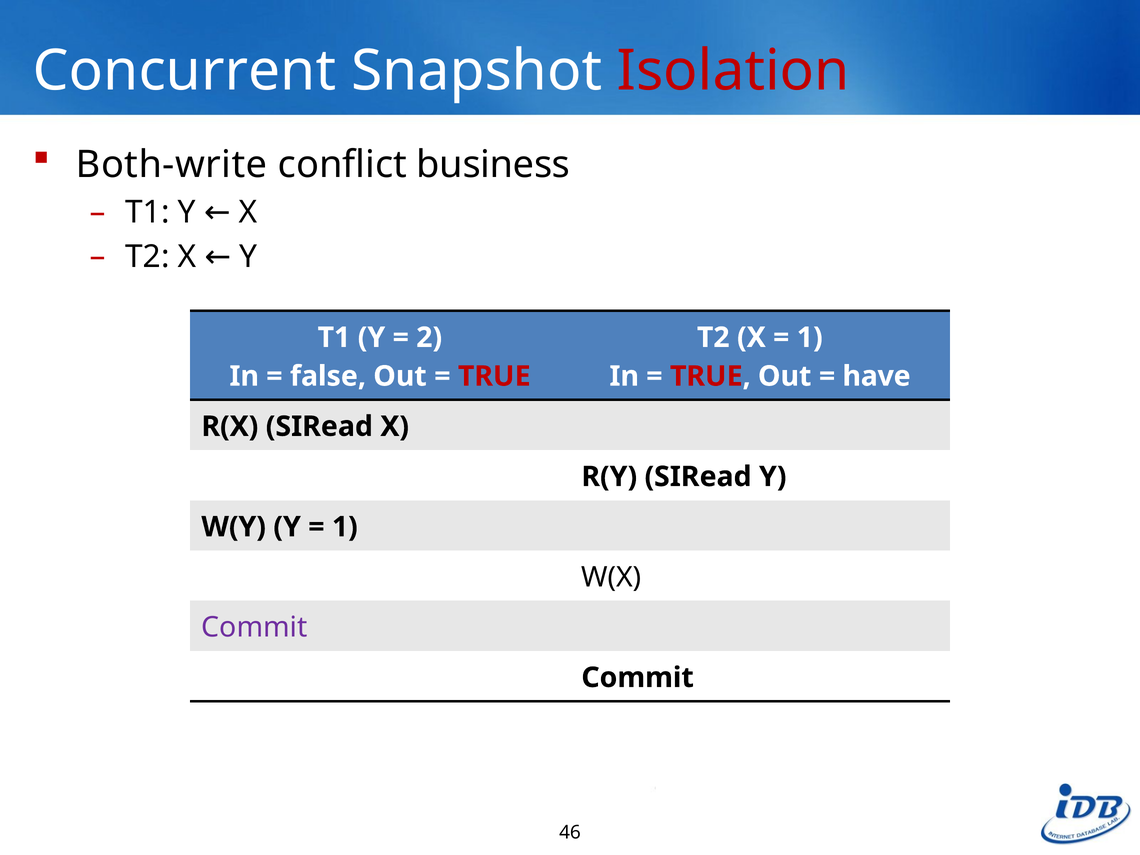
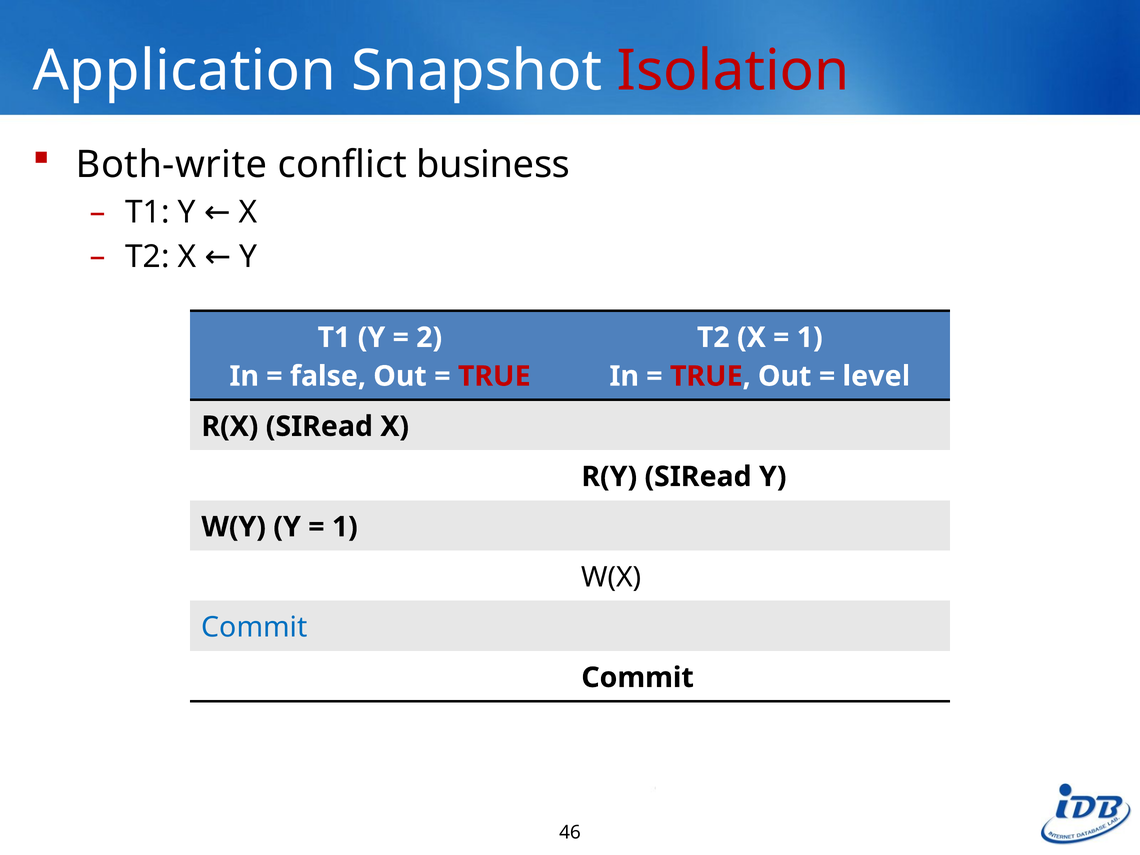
Concurrent: Concurrent -> Application
have: have -> level
Commit at (254, 627) colour: purple -> blue
